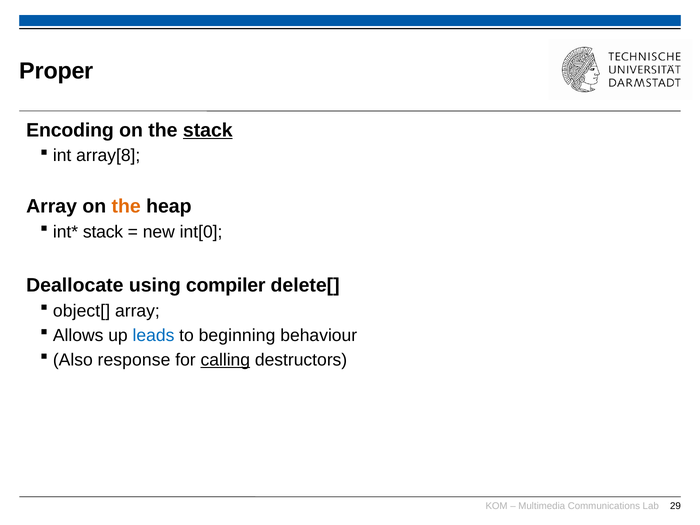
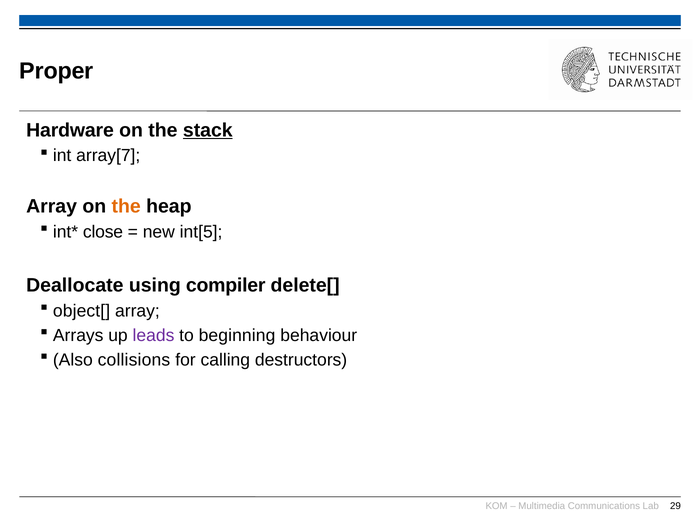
Encoding: Encoding -> Hardware
array[8: array[8 -> array[7
stack at (103, 232): stack -> close
int[0: int[0 -> int[5
Allows: Allows -> Arrays
leads colour: blue -> purple
response: response -> collisions
calling underline: present -> none
